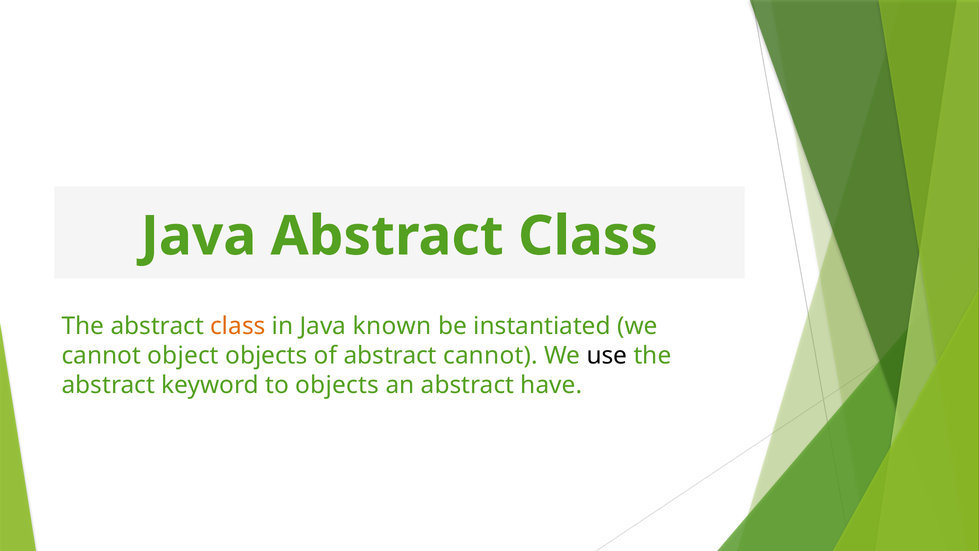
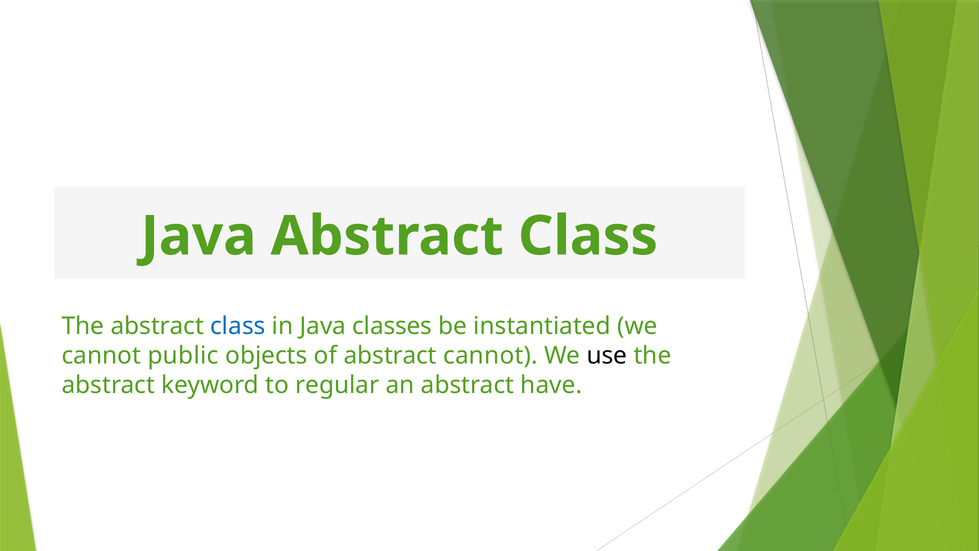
class at (238, 326) colour: orange -> blue
known: known -> classes
object: object -> public
to objects: objects -> regular
